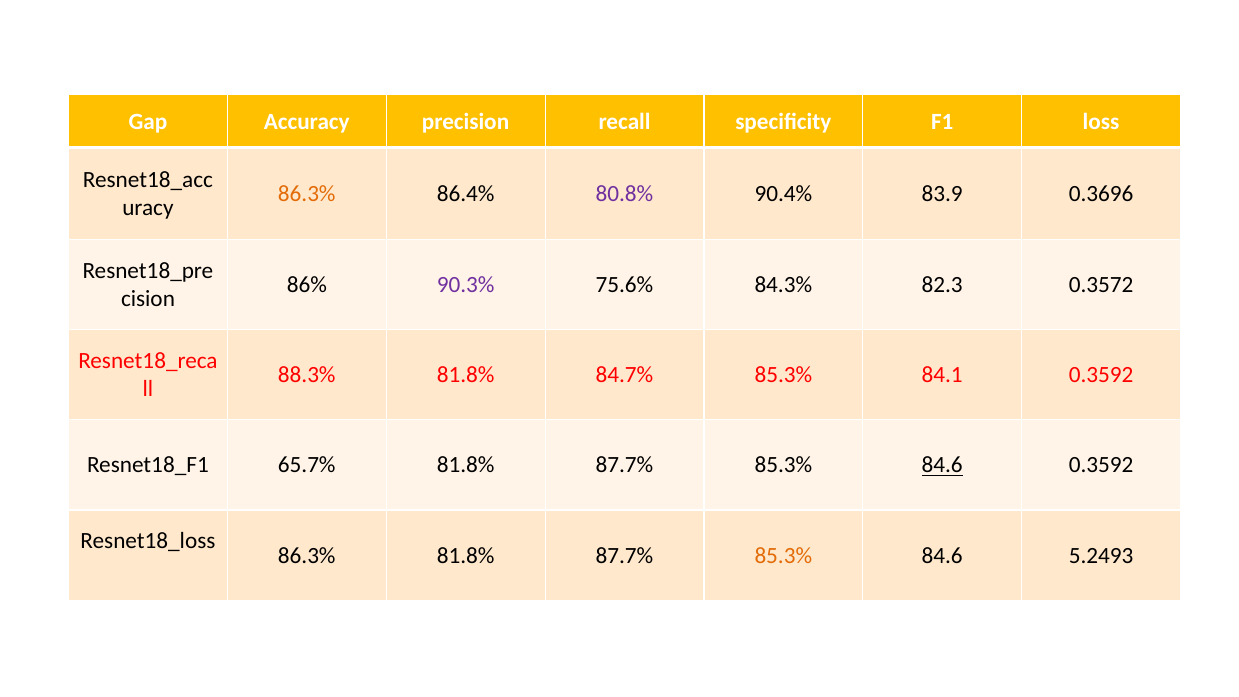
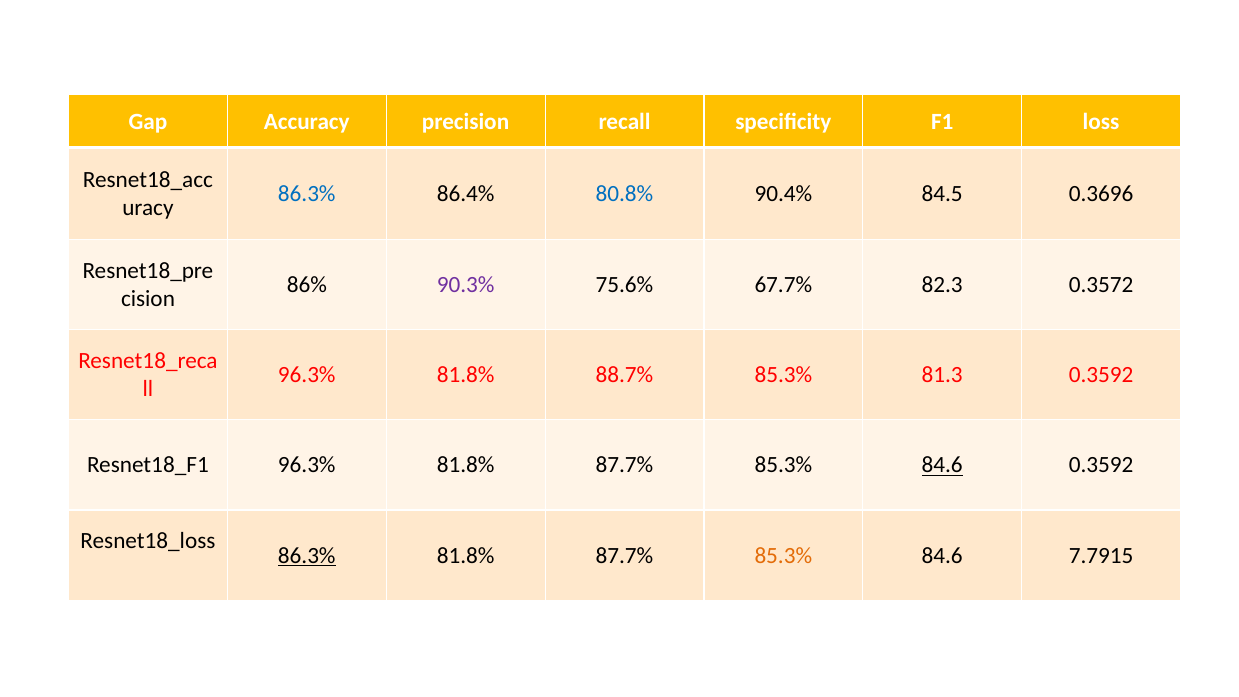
86.3% at (307, 194) colour: orange -> blue
80.8% colour: purple -> blue
83.9: 83.9 -> 84.5
84.3%: 84.3% -> 67.7%
88.3% at (307, 375): 88.3% -> 96.3%
84.7%: 84.7% -> 88.7%
84.1: 84.1 -> 81.3
65.7% at (307, 465): 65.7% -> 96.3%
86.3% at (307, 555) underline: none -> present
5.2493: 5.2493 -> 7.7915
